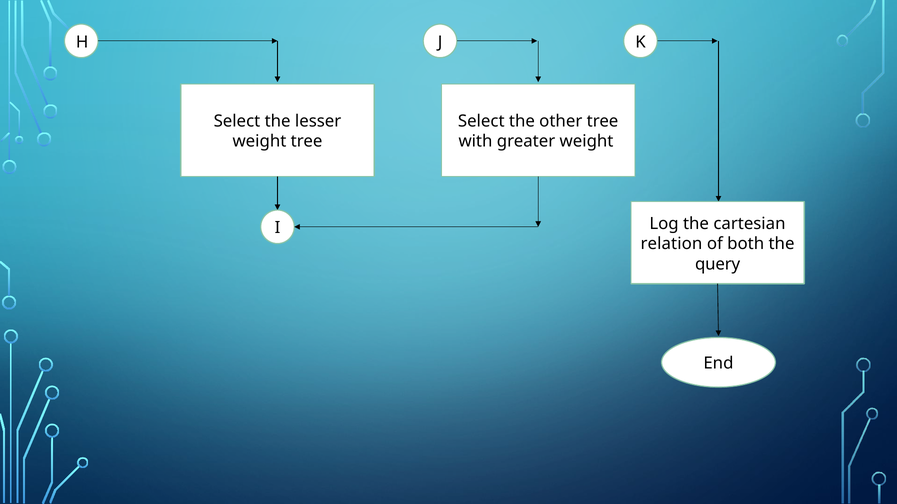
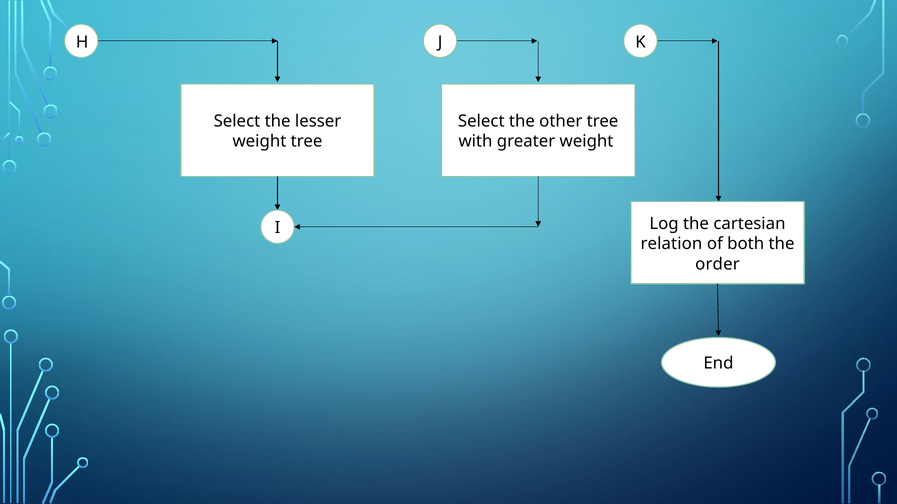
query: query -> order
